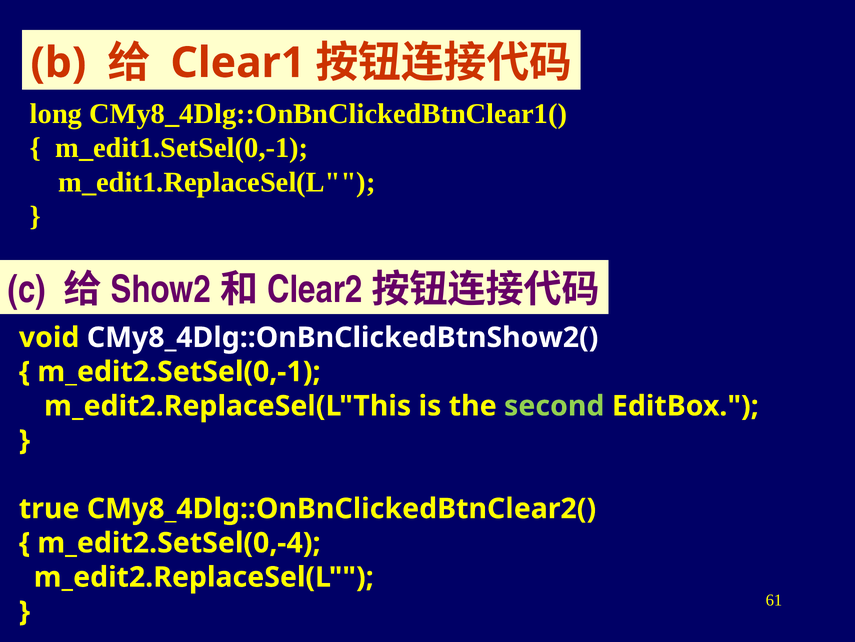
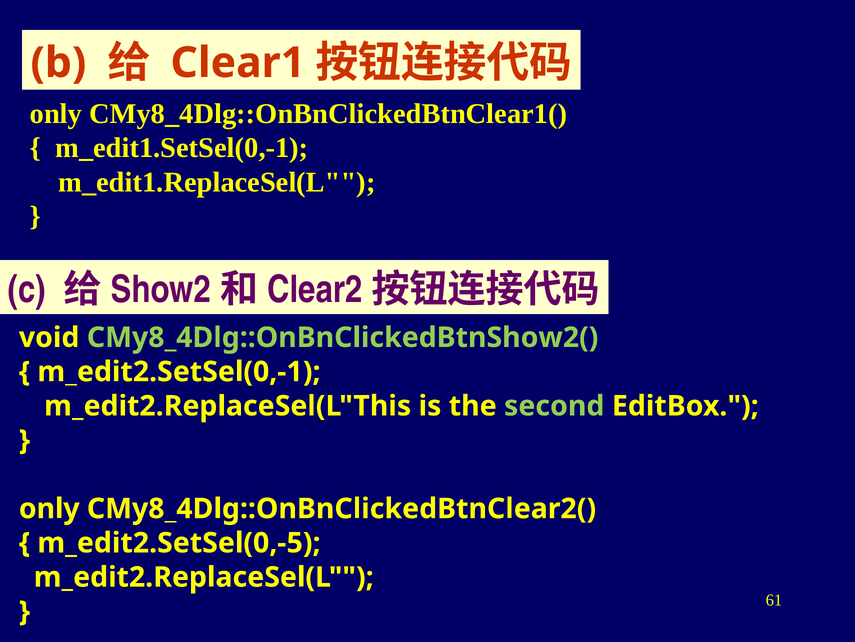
long at (56, 114): long -> only
CMy8_4Dlg::OnBnClickedBtnShow2( colour: white -> light green
true at (49, 508): true -> only
m_edit2.SetSel(0,-4: m_edit2.SetSel(0,-4 -> m_edit2.SetSel(0,-5
